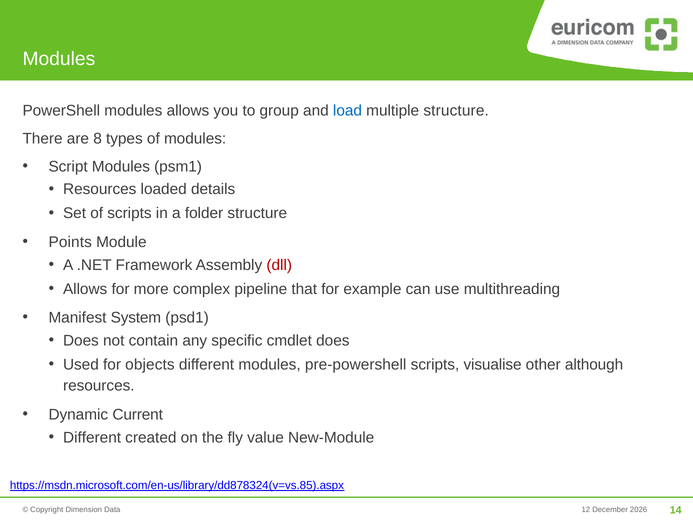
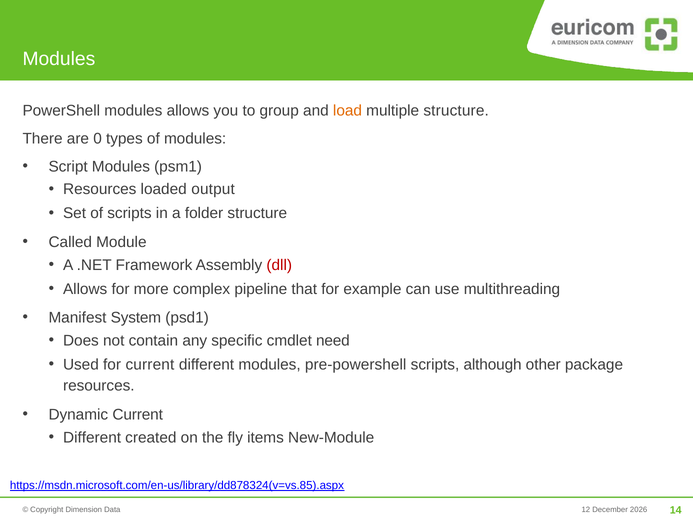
load colour: blue -> orange
8: 8 -> 0
details: details -> output
Points: Points -> Called
cmdlet does: does -> need
for objects: objects -> current
visualise: visualise -> although
although: although -> package
value: value -> items
